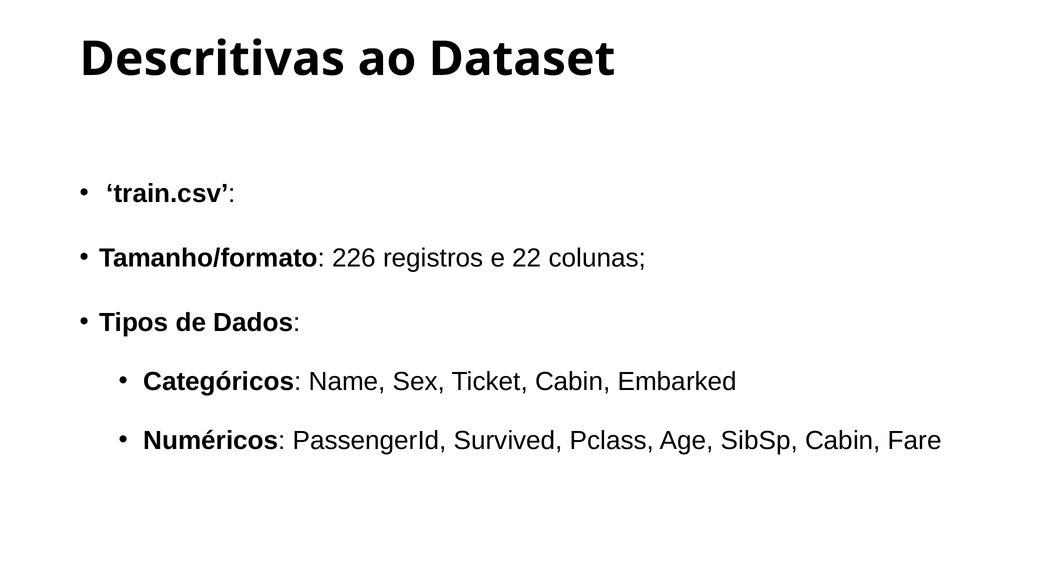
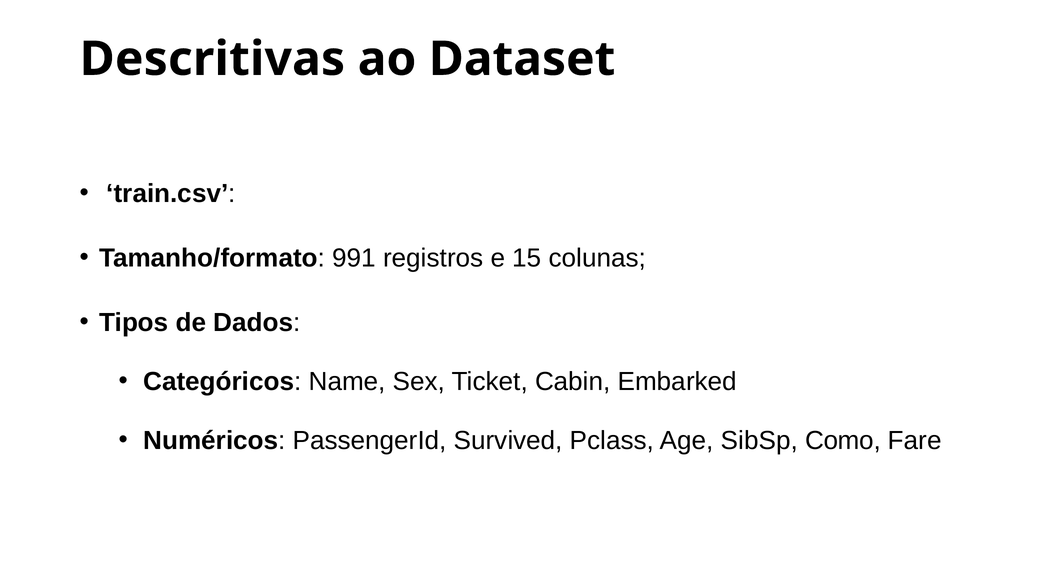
226: 226 -> 991
22: 22 -> 15
SibSp Cabin: Cabin -> Como
